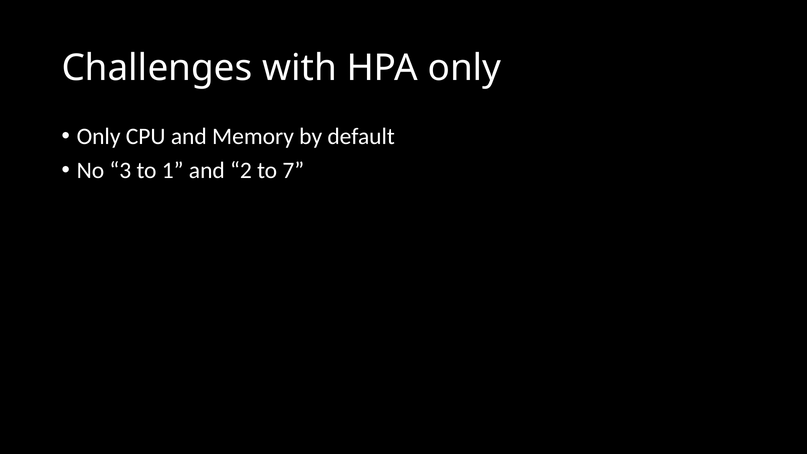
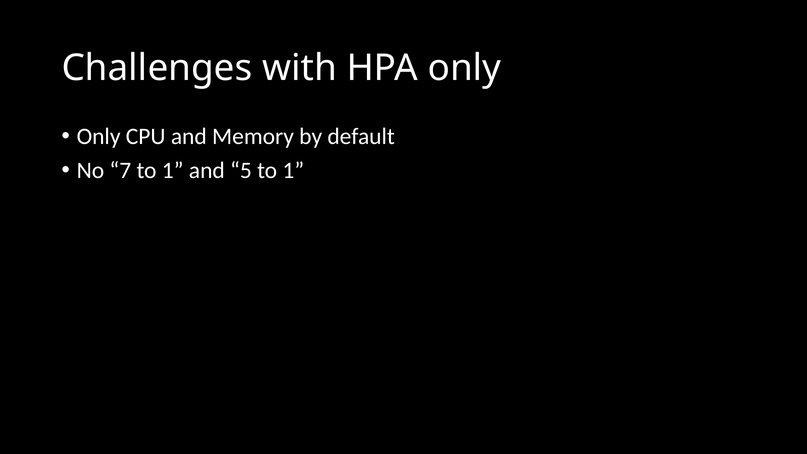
3: 3 -> 7
2: 2 -> 5
7 at (293, 170): 7 -> 1
